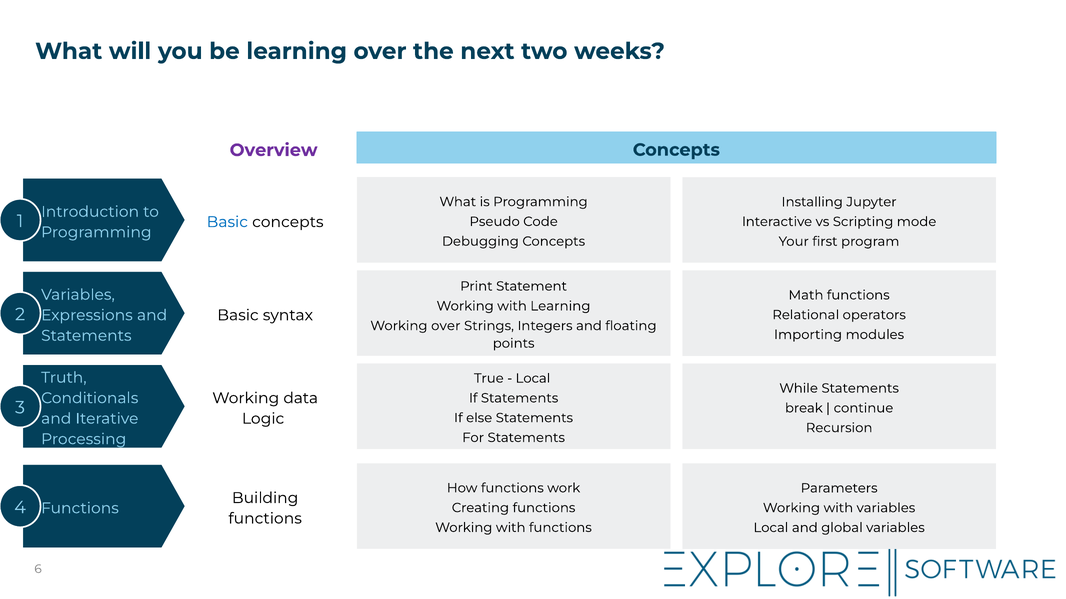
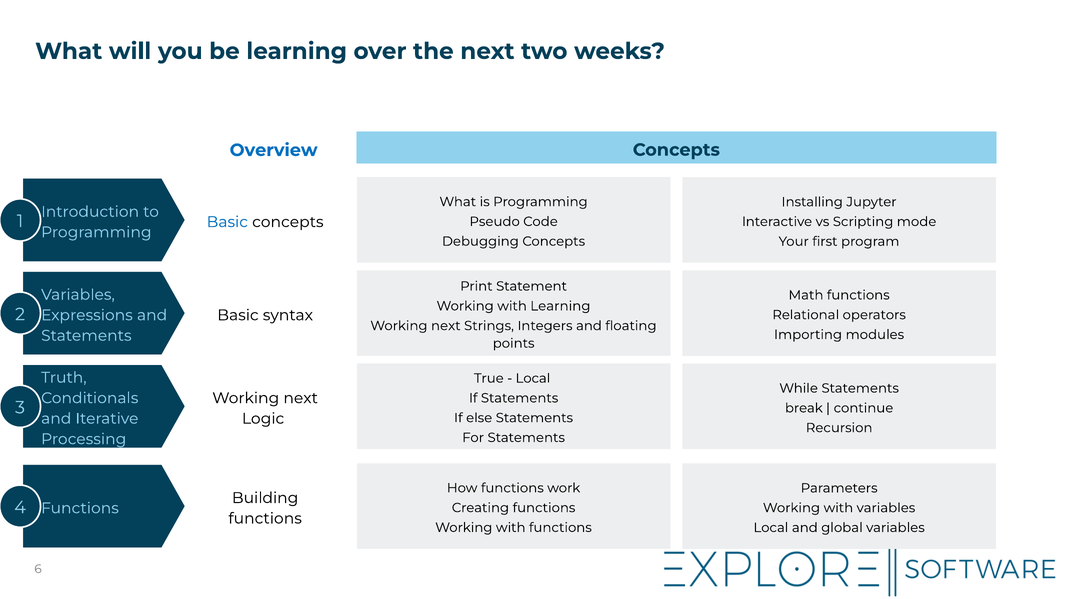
Overview colour: purple -> blue
over at (446, 326): over -> next
data at (301, 398): data -> next
